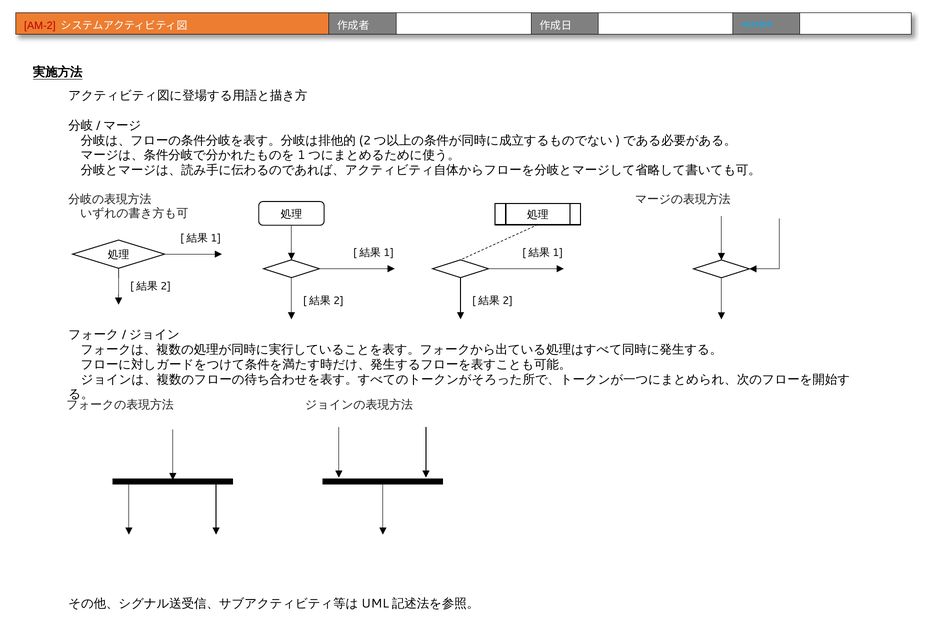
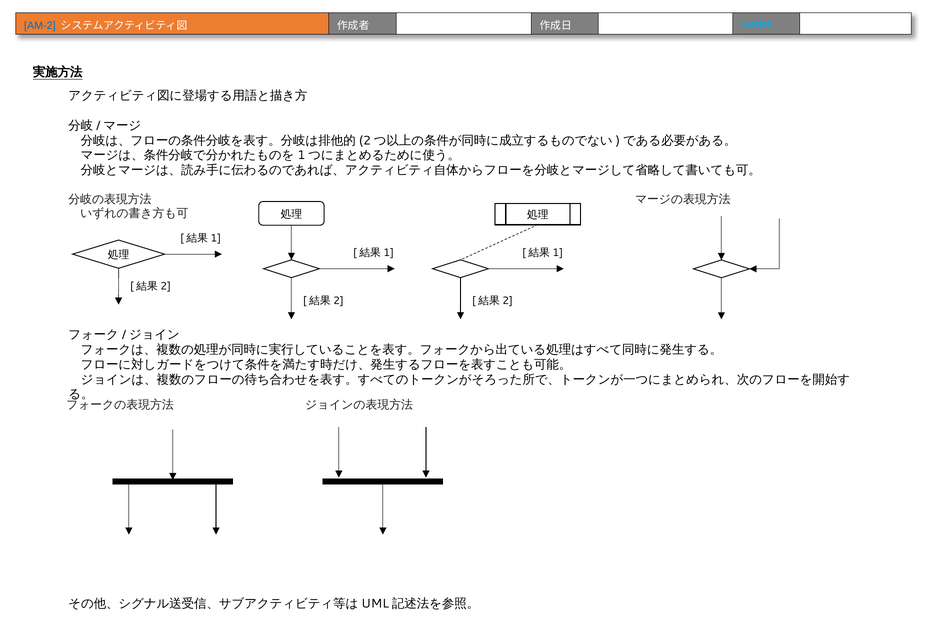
AM-2 colour: red -> blue
